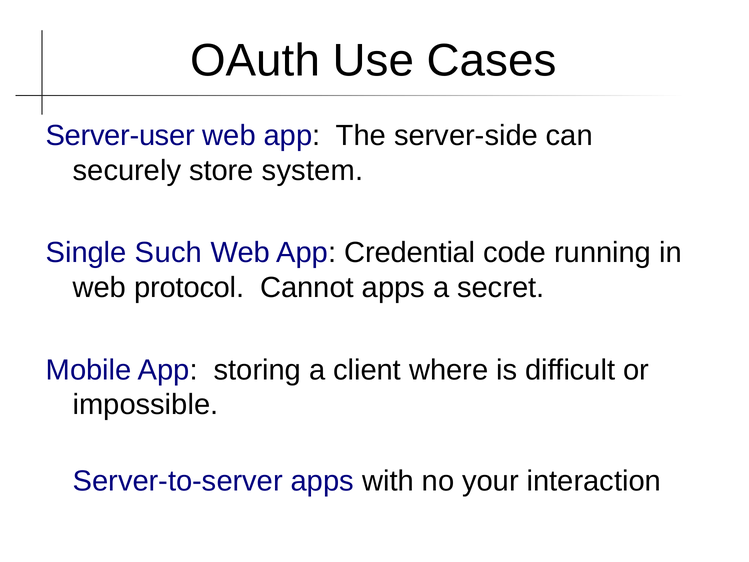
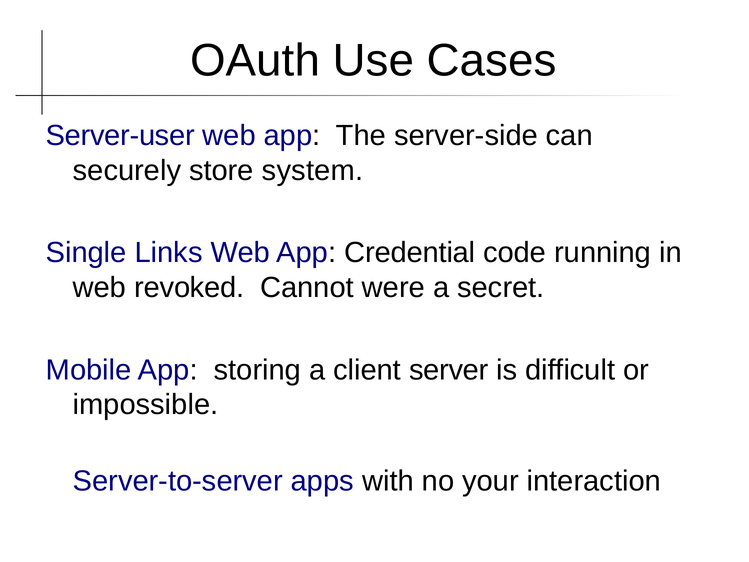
Such: Such -> Links
protocol: protocol -> revoked
Cannot apps: apps -> were
where: where -> server
